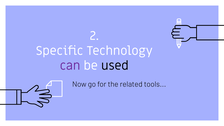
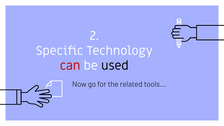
can colour: purple -> red
